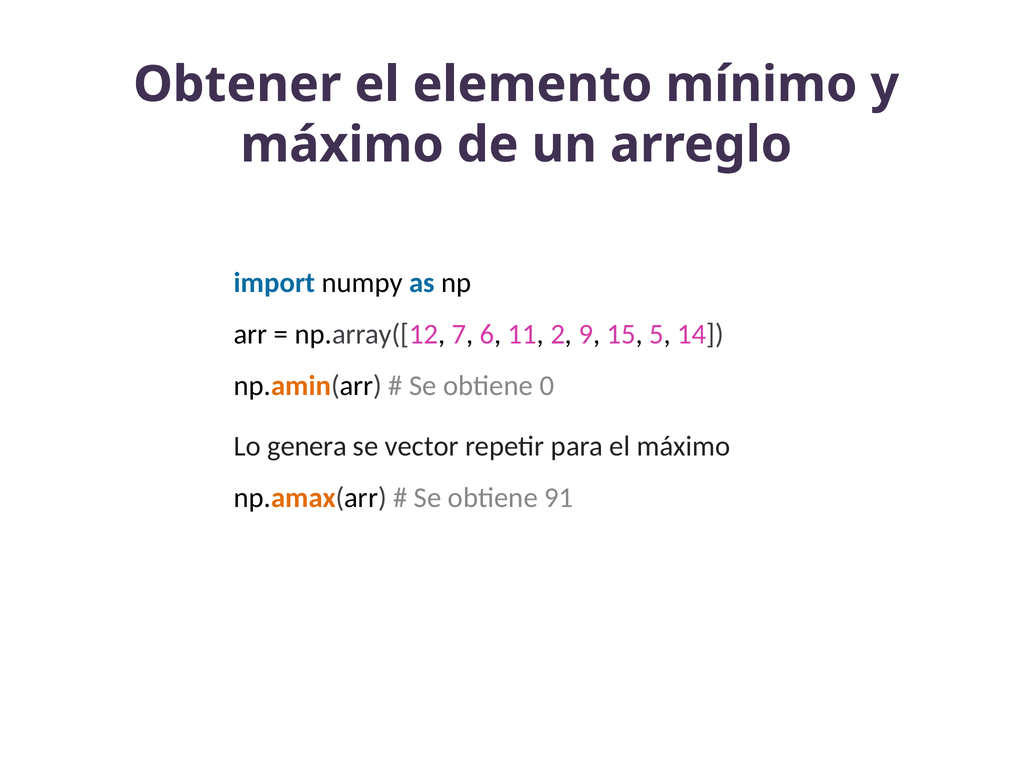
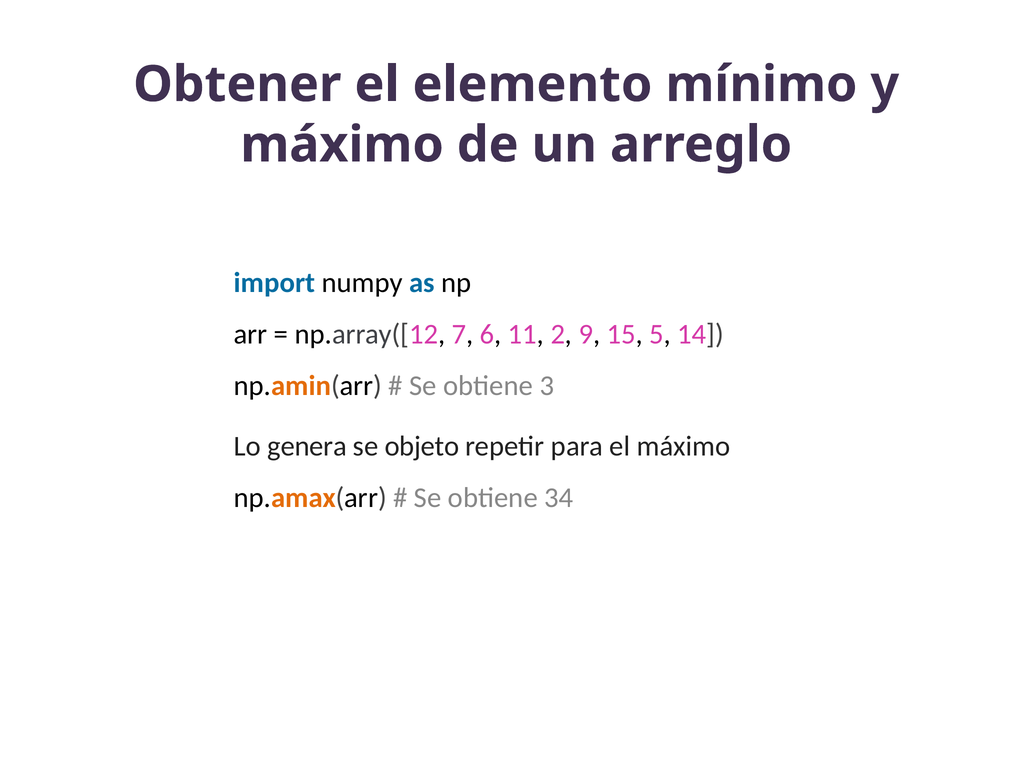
0: 0 -> 3
vector: vector -> objeto
91: 91 -> 34
